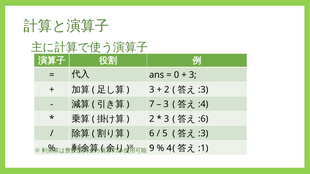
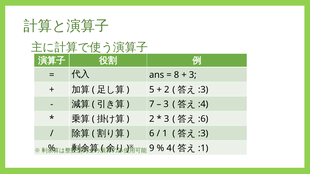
0: 0 -> 8
3 at (152, 90): 3 -> 5
5: 5 -> 1
